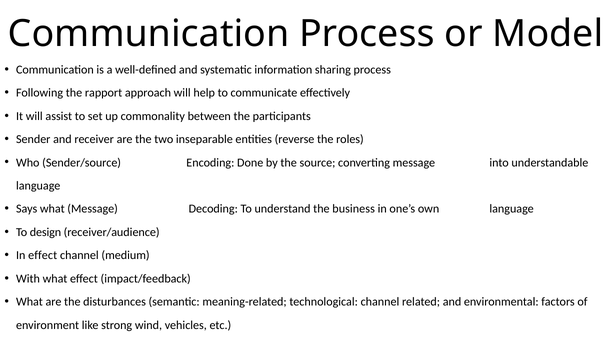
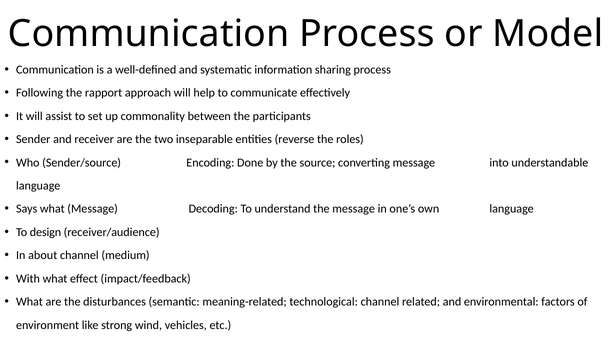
the business: business -> message
In effect: effect -> about
